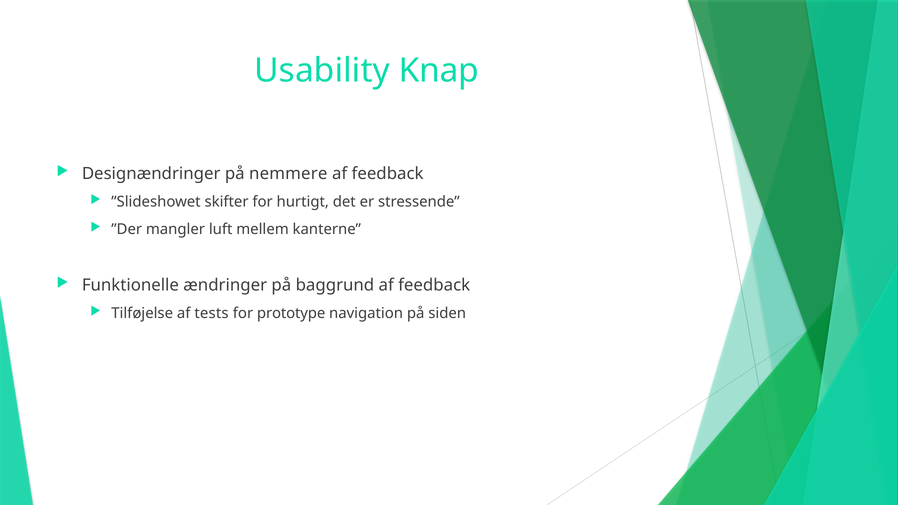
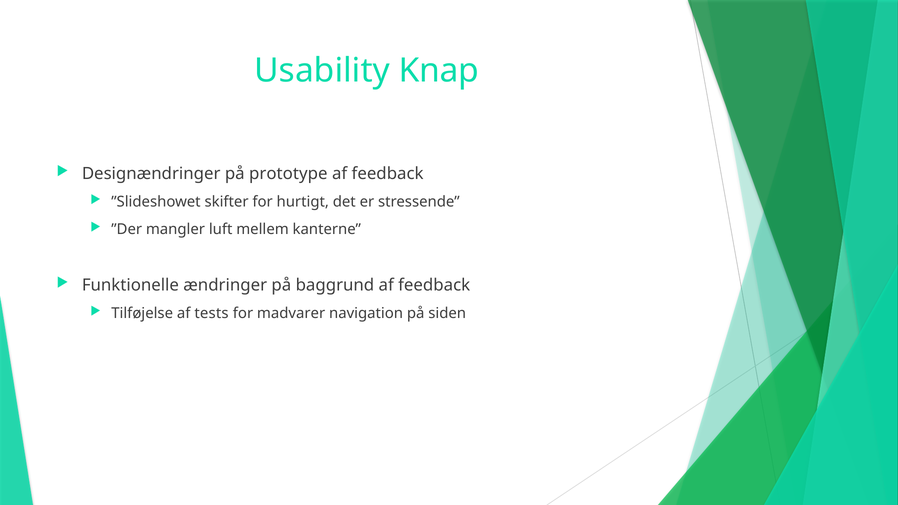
nemmere: nemmere -> prototype
prototype: prototype -> madvarer
